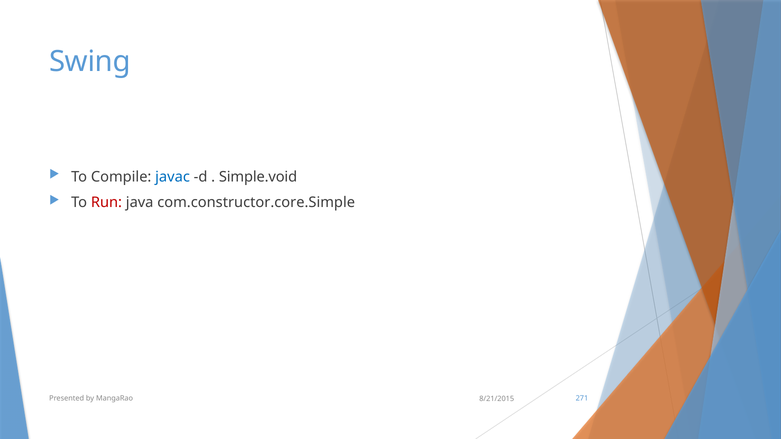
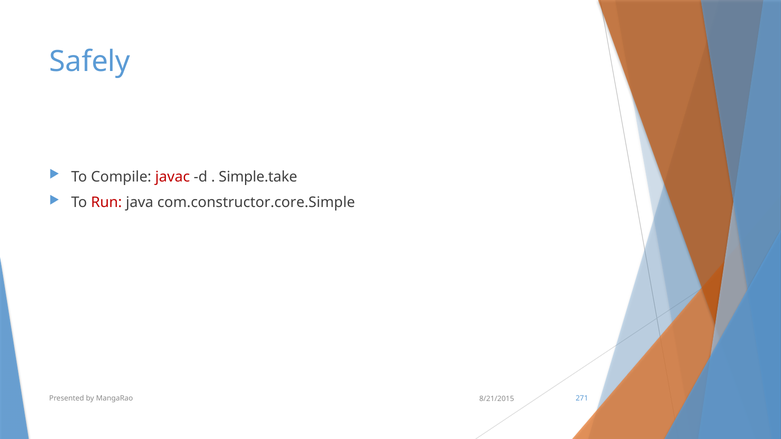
Swing: Swing -> Safely
javac colour: blue -> red
Simple.void: Simple.void -> Simple.take
